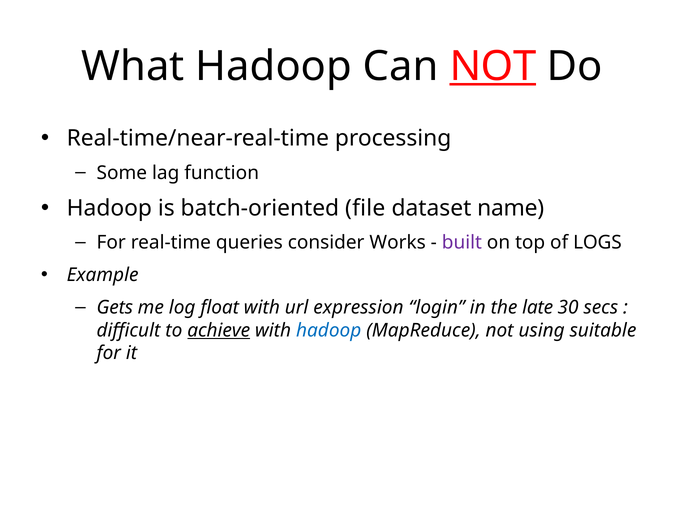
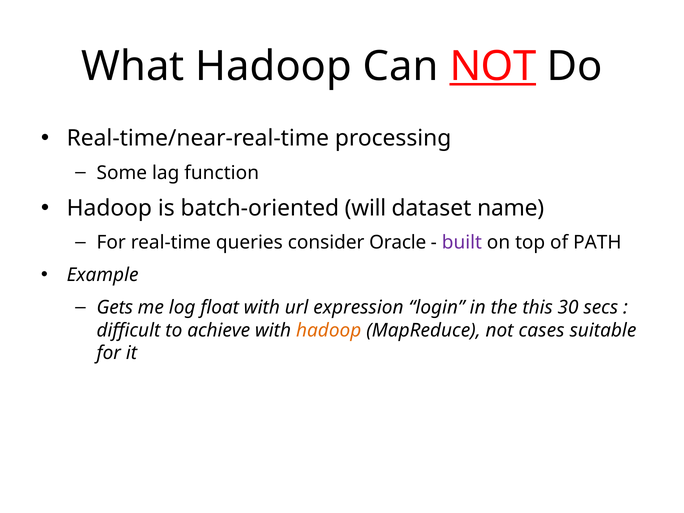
file: file -> will
Works: Works -> Oracle
LOGS: LOGS -> PATH
late: late -> this
achieve underline: present -> none
hadoop at (329, 330) colour: blue -> orange
using: using -> cases
